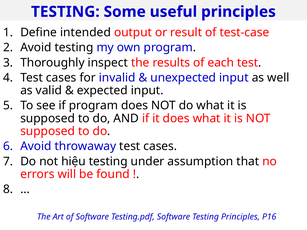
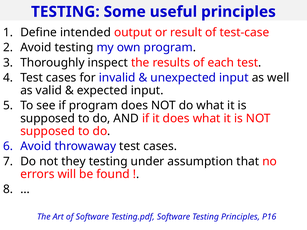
hiệu: hiệu -> they
